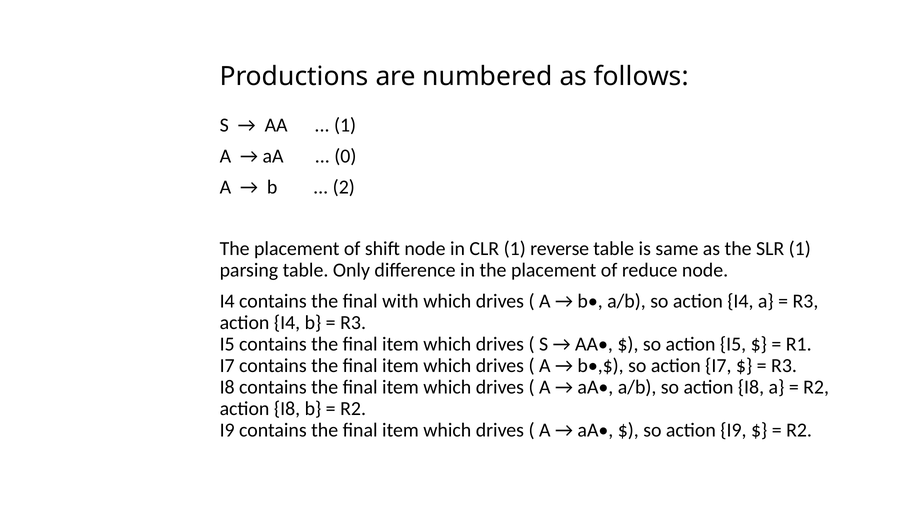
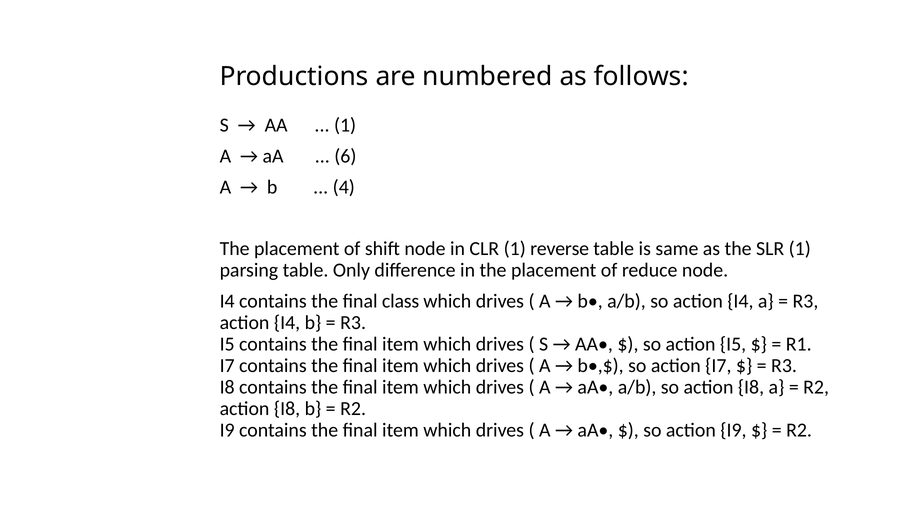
0: 0 -> 6
2: 2 -> 4
with: with -> class
